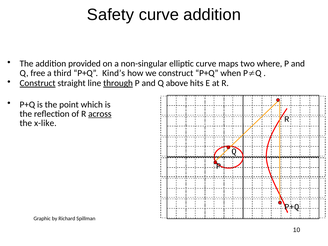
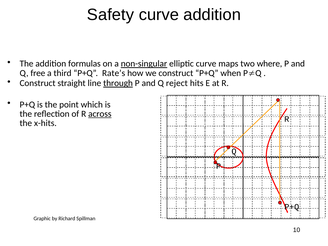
provided: provided -> formulas
non-singular underline: none -> present
Kind’s: Kind’s -> Rate’s
Construct at (38, 83) underline: present -> none
above: above -> reject
x-like: x-like -> x-hits
